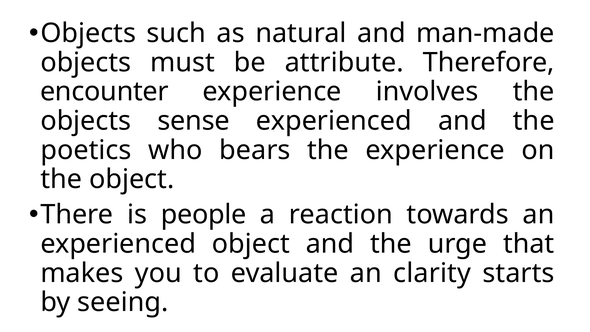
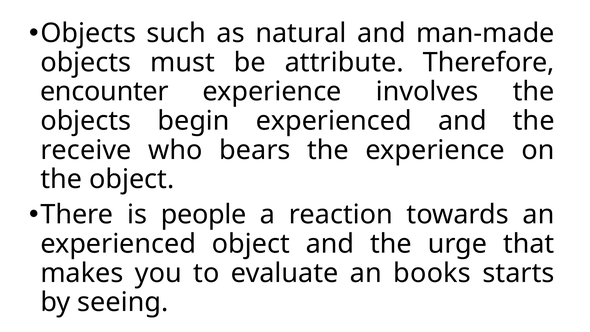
sense: sense -> begin
poetics: poetics -> receive
clarity: clarity -> books
